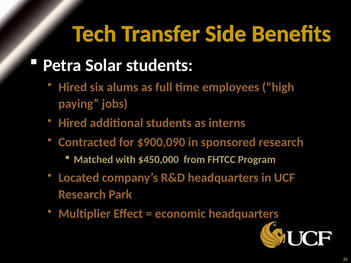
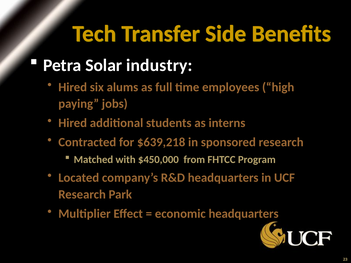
Solar students: students -> industry
$900,090: $900,090 -> $639,218
